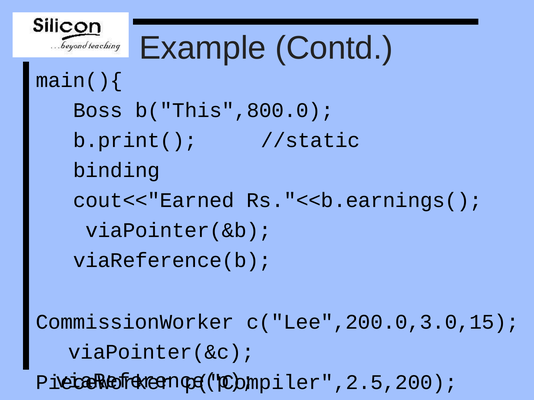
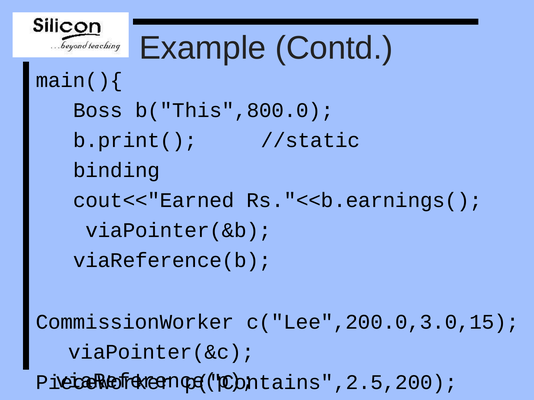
p("Compiler",2.5,200: p("Compiler",2.5,200 -> p("Contains",2.5,200
